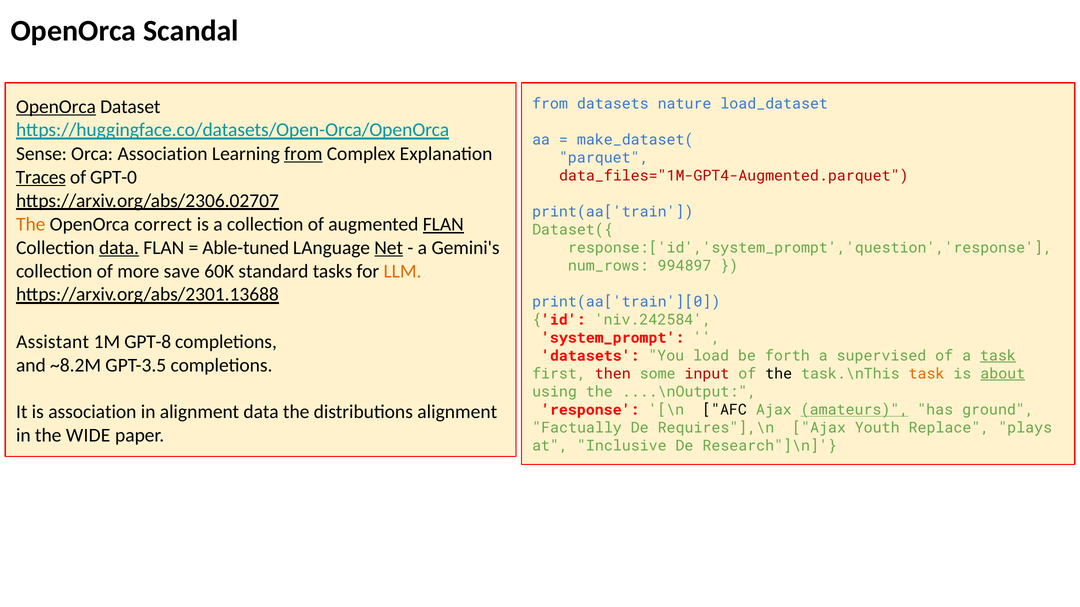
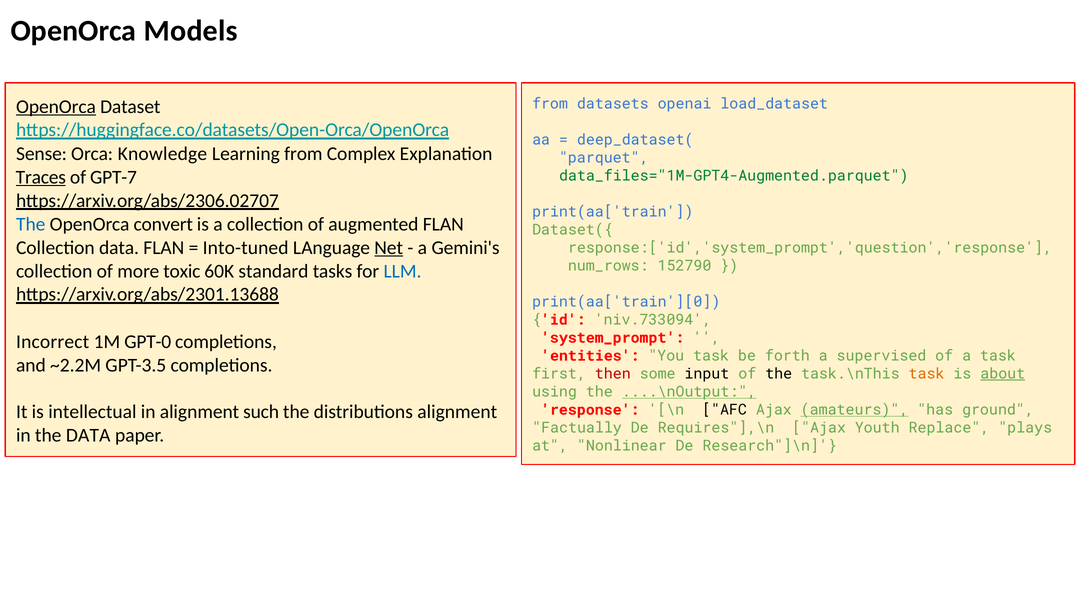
Scandal: Scandal -> Models
nature: nature -> openai
make_dataset(: make_dataset( -> deep_dataset(
Orca Association: Association -> Knowledge
from at (303, 154) underline: present -> none
GPT-0: GPT-0 -> GPT-7
data_files="1M-GPT4-Augmented.parquet colour: red -> green
The at (31, 225) colour: orange -> blue
correct: correct -> convert
FLAN at (443, 225) underline: present -> none
data at (119, 248) underline: present -> none
Able-tuned: Able-tuned -> Into-tuned
994897: 994897 -> 152790
save: save -> toxic
LLM colour: orange -> blue
niv.242584: niv.242584 -> niv.733094
Assistant: Assistant -> Incorrect
GPT-8: GPT-8 -> GPT-0
datasets at (590, 356): datasets -> entities
You load: load -> task
task at (998, 356) underline: present -> none
~8.2M: ~8.2M -> ~2.2M
input colour: red -> black
....\nOutput underline: none -> present
is association: association -> intellectual
alignment data: data -> such
the WIDE: WIDE -> DATA
Inclusive: Inclusive -> Nonlinear
